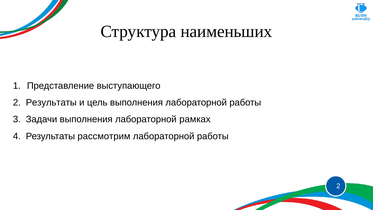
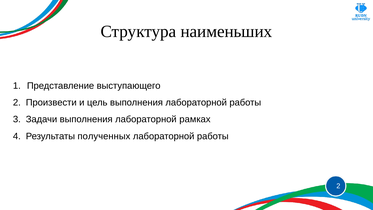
2 Результаты: Результаты -> Произвести
рассмотрим: рассмотрим -> полученных
